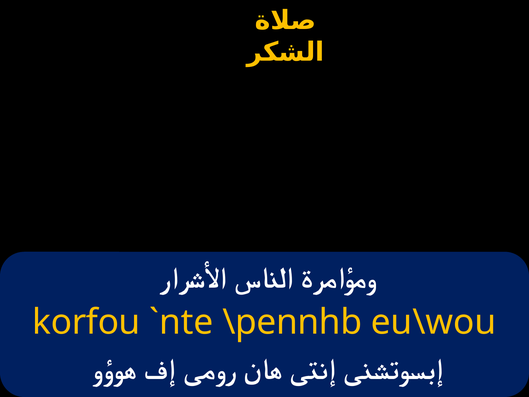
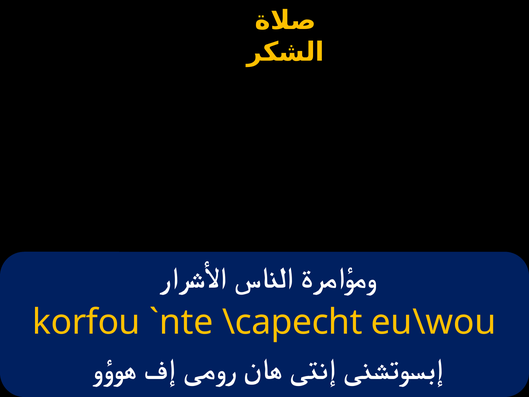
\pennhb: \pennhb -> \capecht
